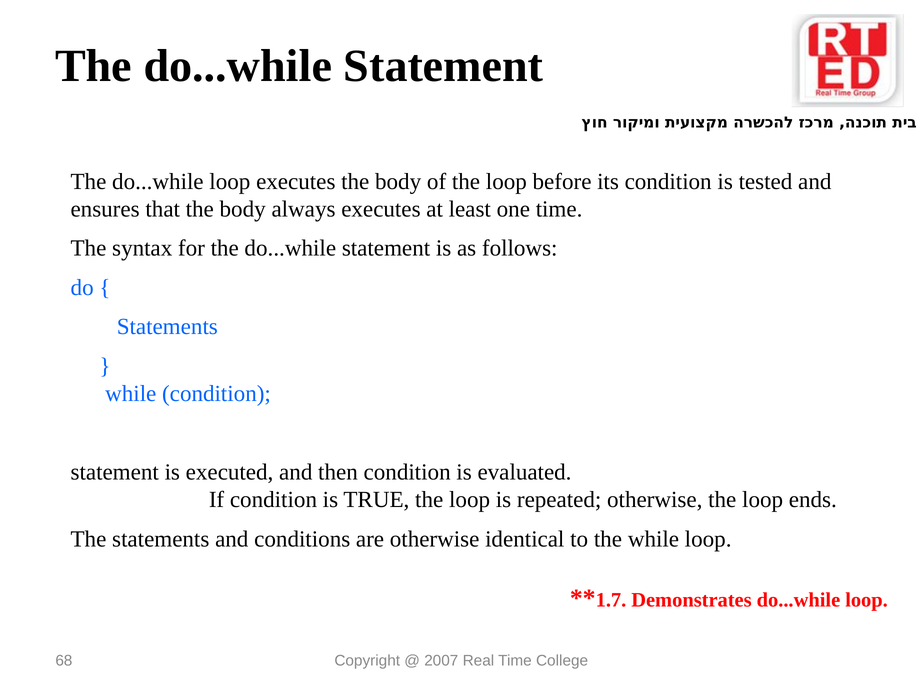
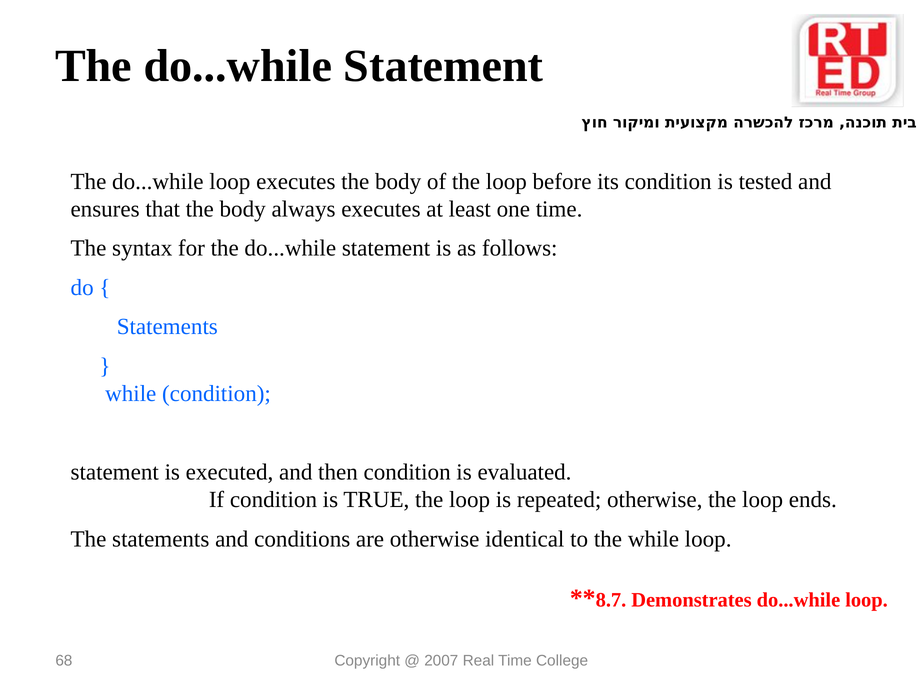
1.7: 1.7 -> 8.7
